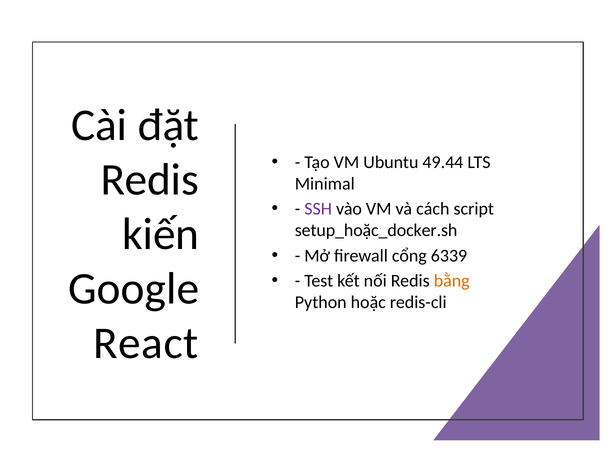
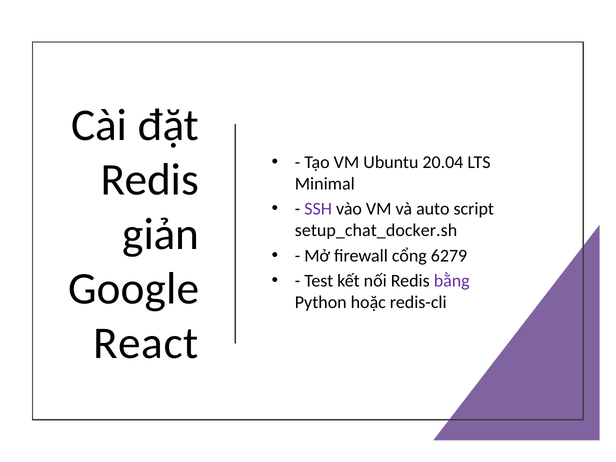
49.44: 49.44 -> 20.04
cách: cách -> auto
kiến: kiến -> giản
setup_hoặc_docker.sh: setup_hoặc_docker.sh -> setup_chat_docker.sh
6339: 6339 -> 6279
bằng colour: orange -> purple
